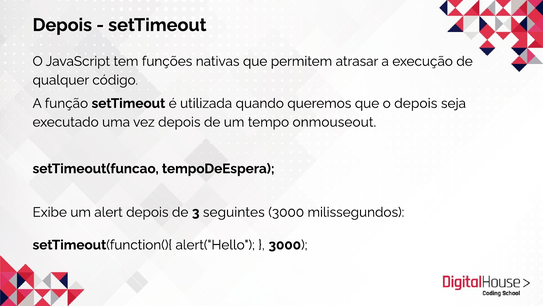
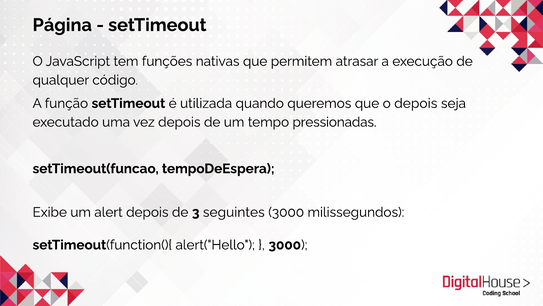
Depois at (62, 25): Depois -> Página
onmouseout: onmouseout -> pressionadas
